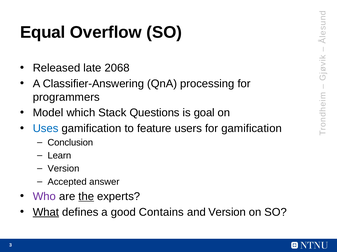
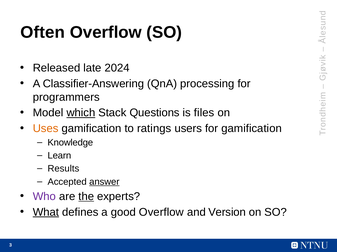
Equal: Equal -> Often
2068: 2068 -> 2024
which underline: none -> present
goal: goal -> files
Uses colour: blue -> orange
feature: feature -> ratings
Conclusion: Conclusion -> Knowledge
Version at (63, 169): Version -> Results
answer underline: none -> present
good Contains: Contains -> Overflow
